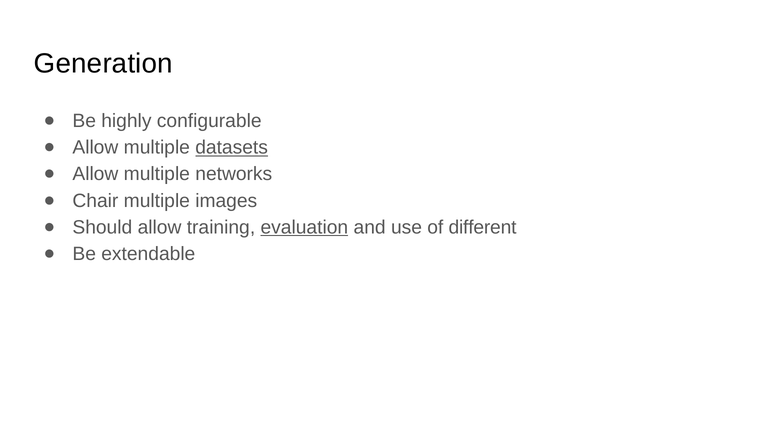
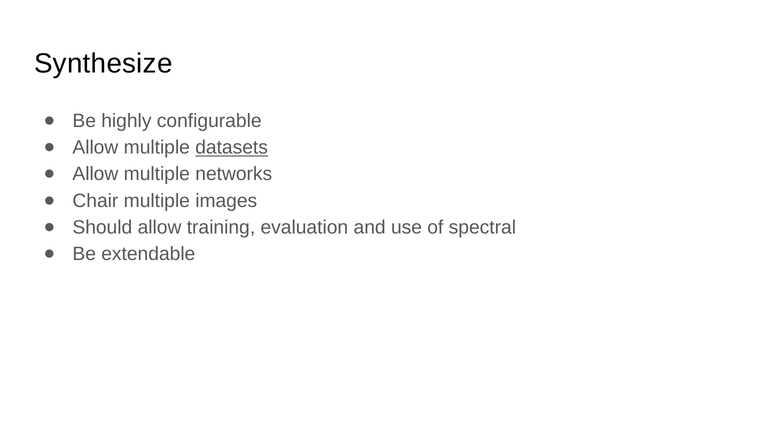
Generation: Generation -> Synthesize
evaluation underline: present -> none
different: different -> spectral
